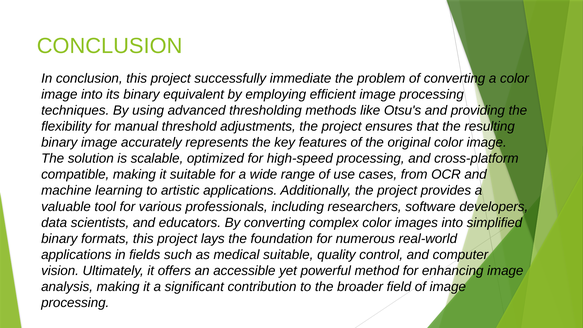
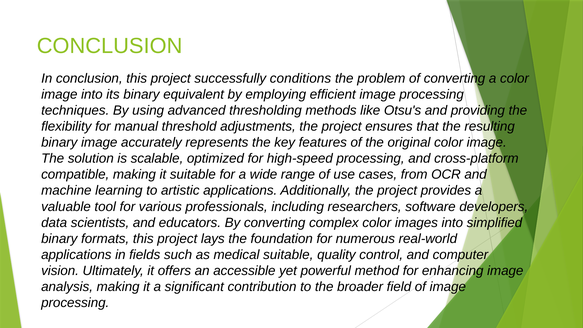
immediate: immediate -> conditions
